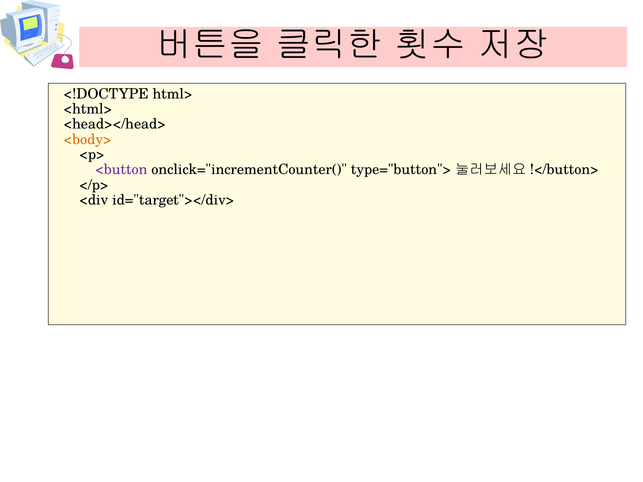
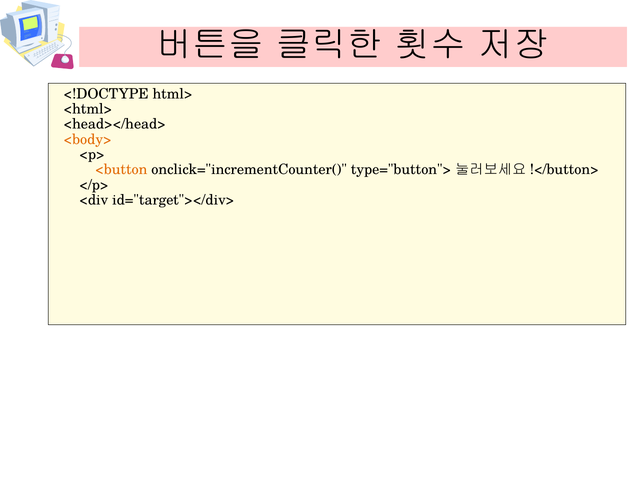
<button colour: purple -> orange
